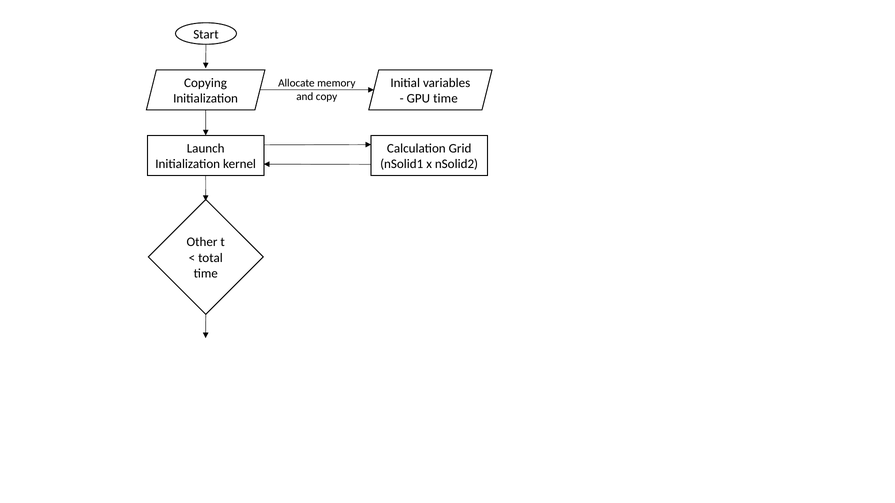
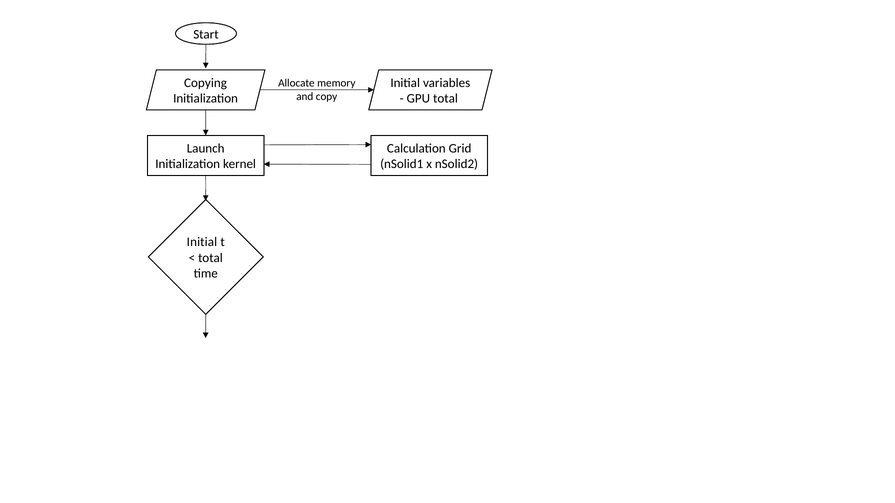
GPU time: time -> total
Other at (202, 242): Other -> Initial
